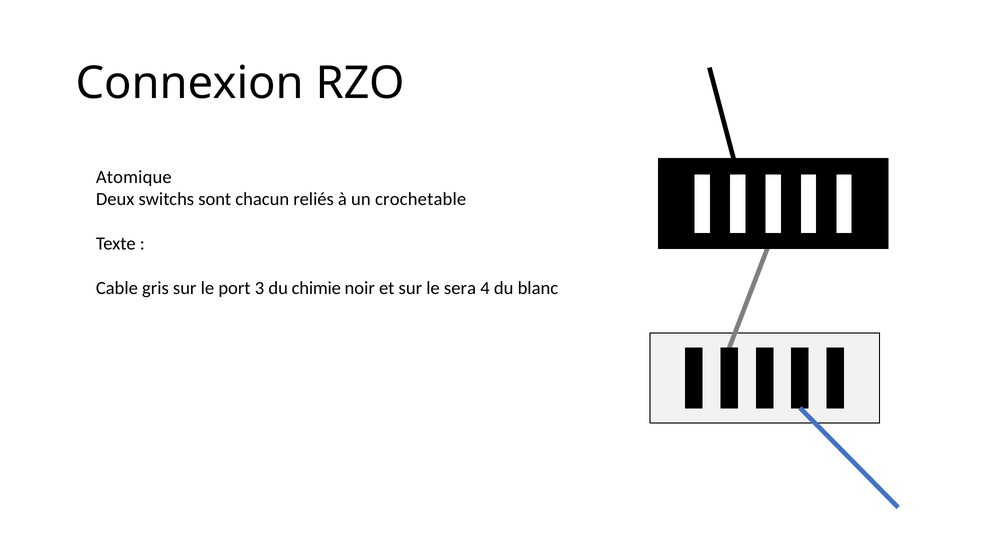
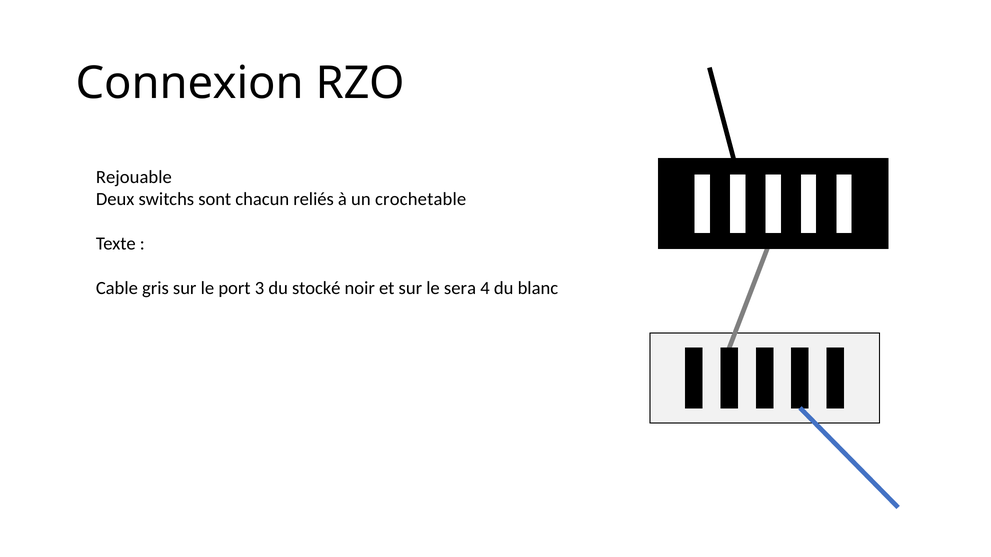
Atomique: Atomique -> Rejouable
chimie: chimie -> stocké
